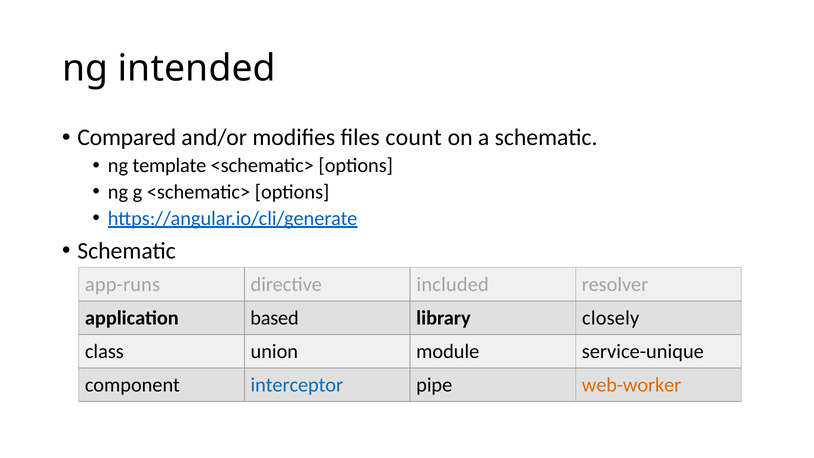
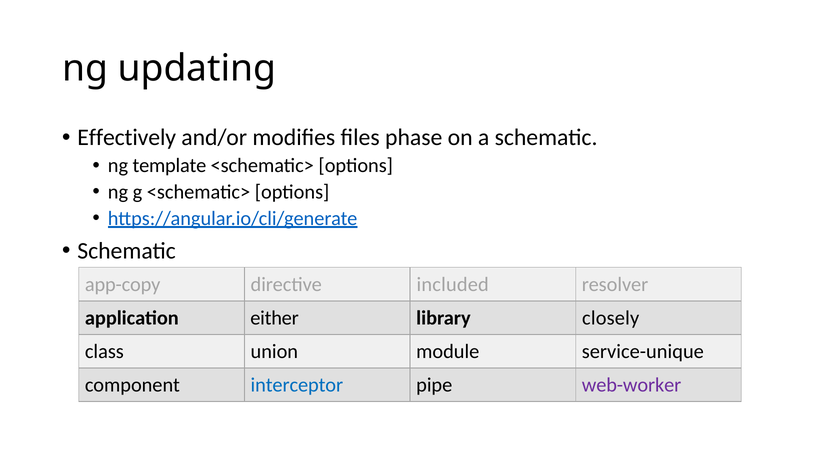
intended: intended -> updating
Compared: Compared -> Effectively
count: count -> phase
app-runs: app-runs -> app-copy
based: based -> either
web-worker colour: orange -> purple
